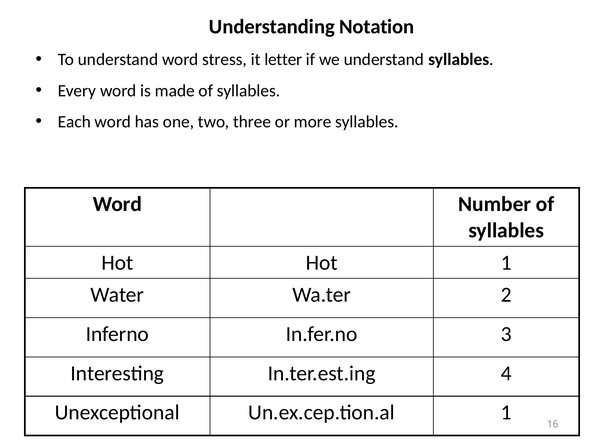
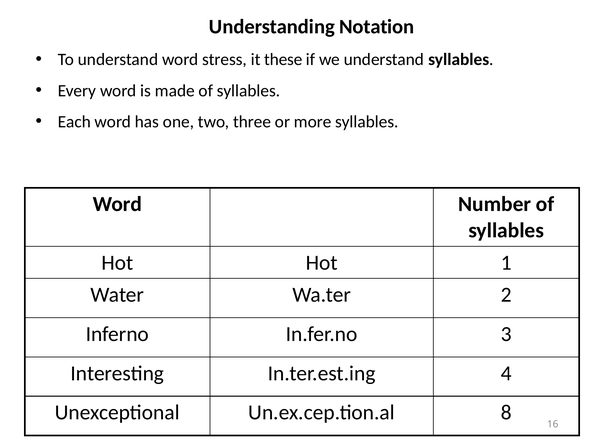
letter: letter -> these
Un.ex.cep.tion.al 1: 1 -> 8
